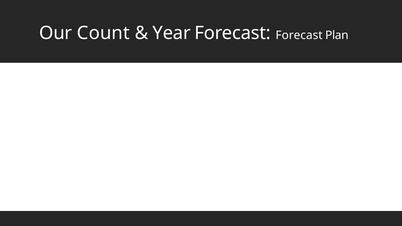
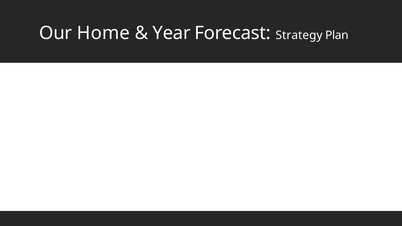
Count: Count -> Home
Forecast Forecast: Forecast -> Strategy
